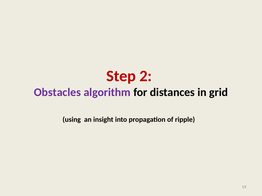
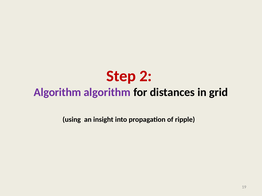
Obstacles at (57, 93): Obstacles -> Algorithm
